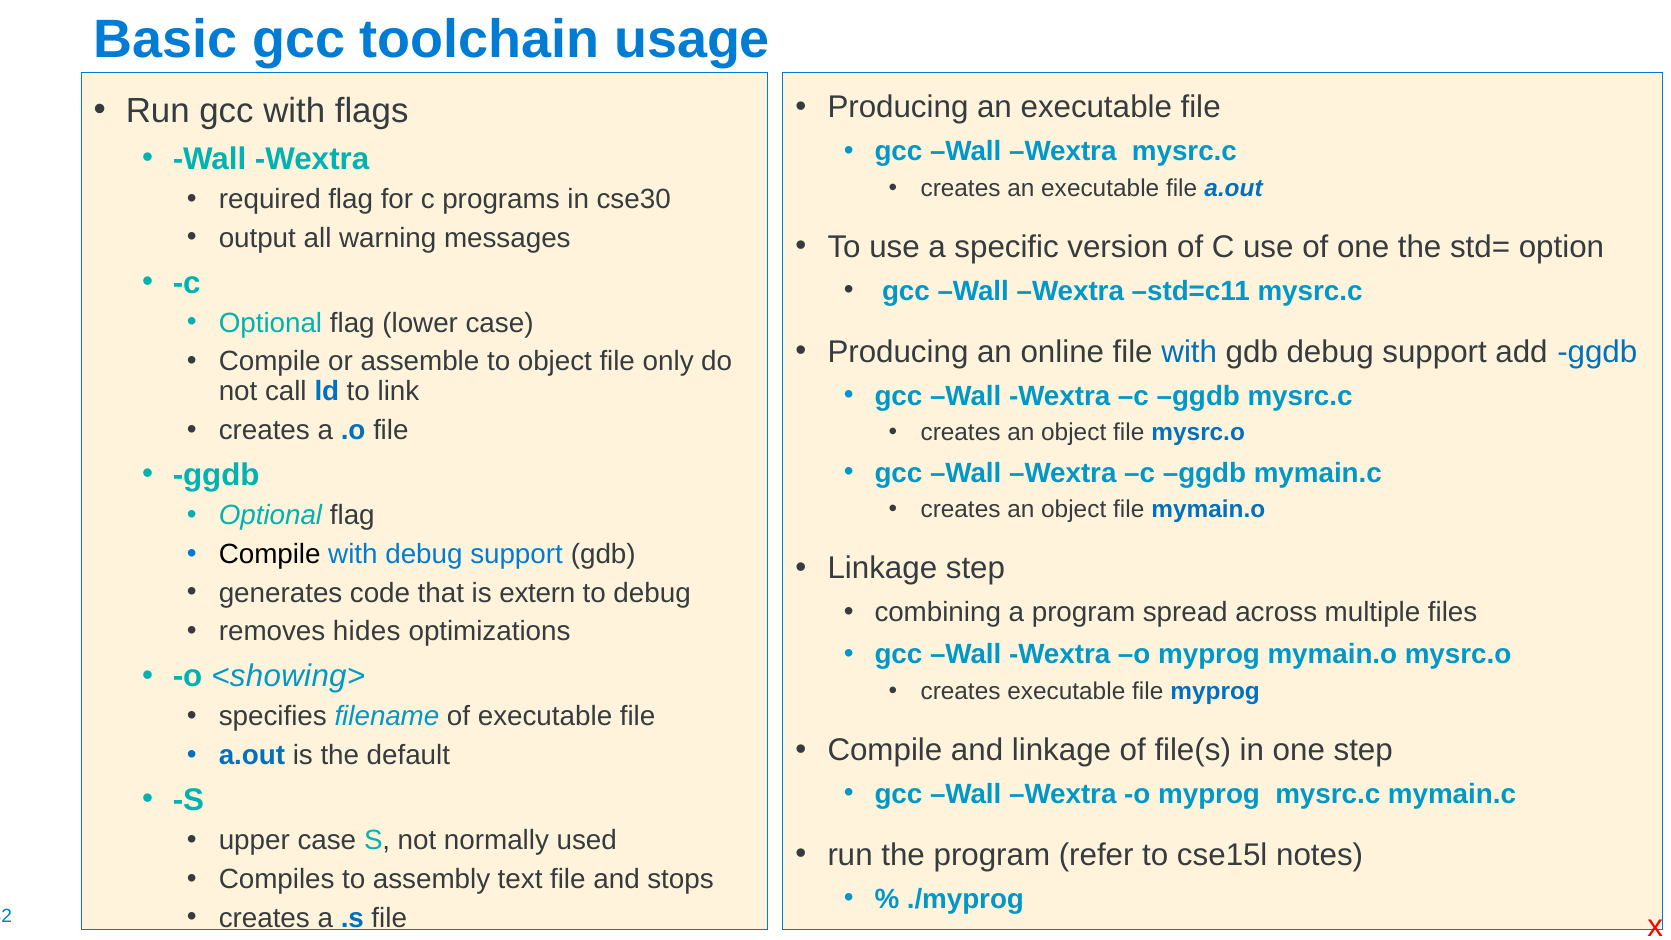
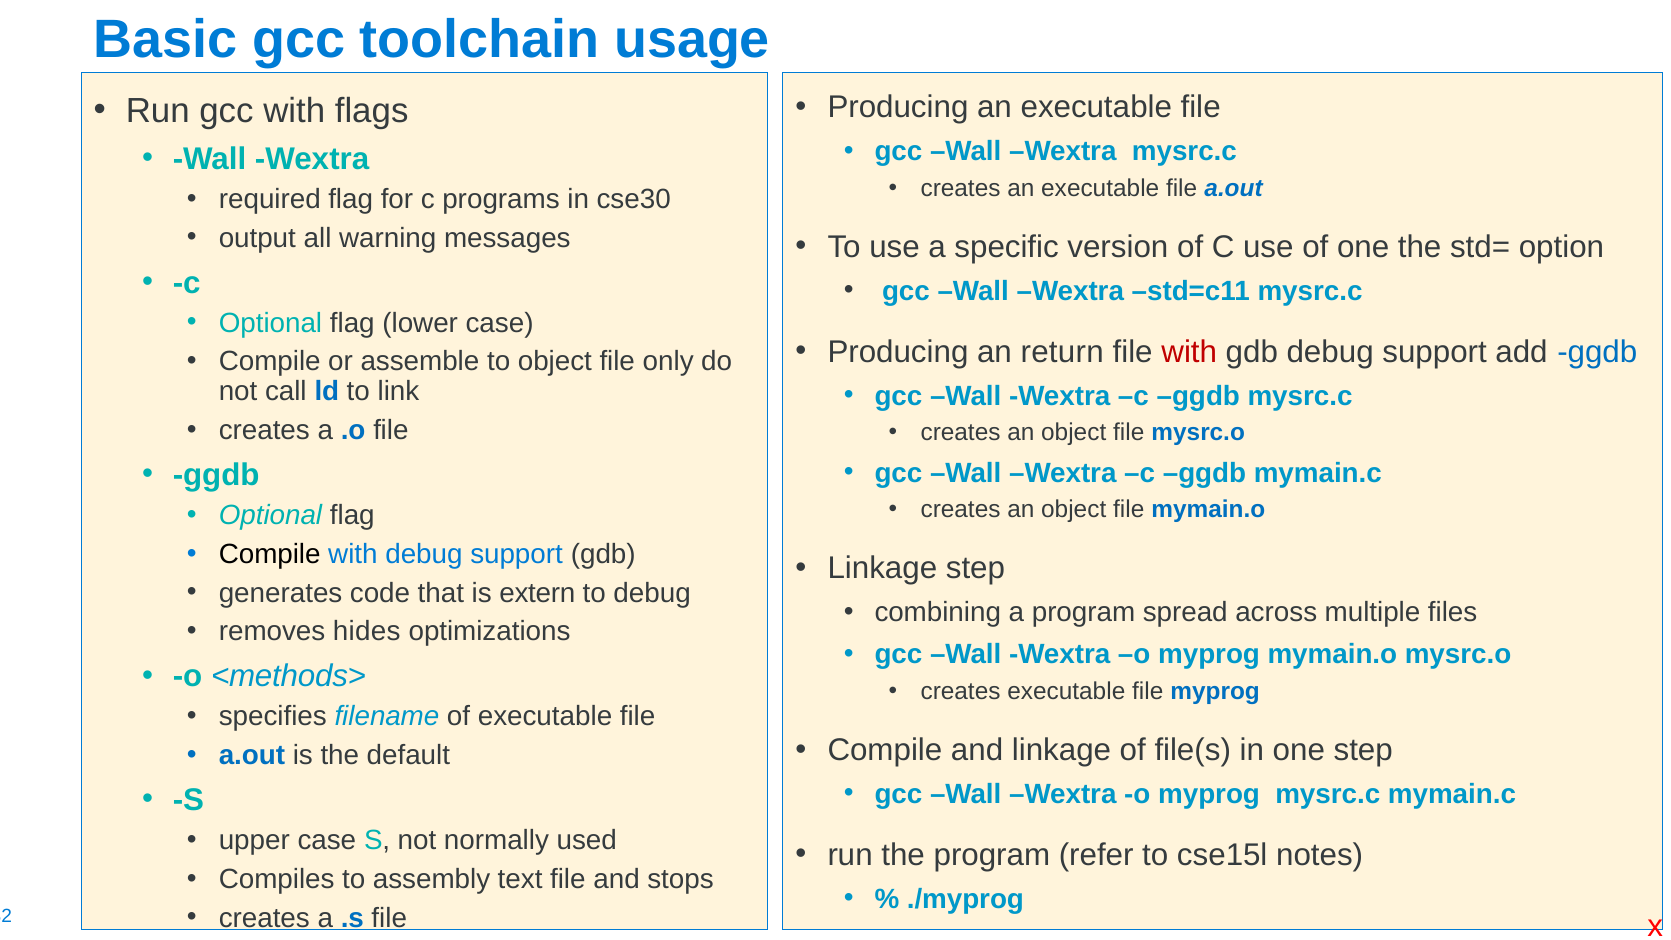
online: online -> return
with at (1189, 352) colour: blue -> red
<showing>: <showing> -> <methods>
